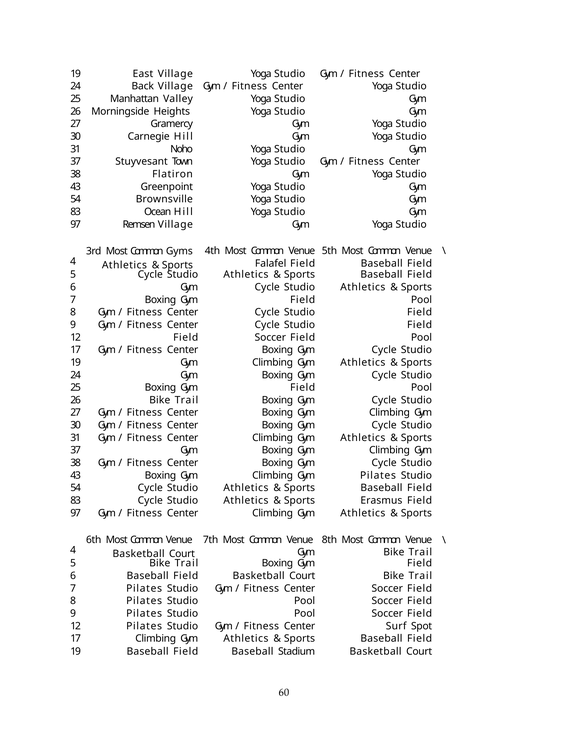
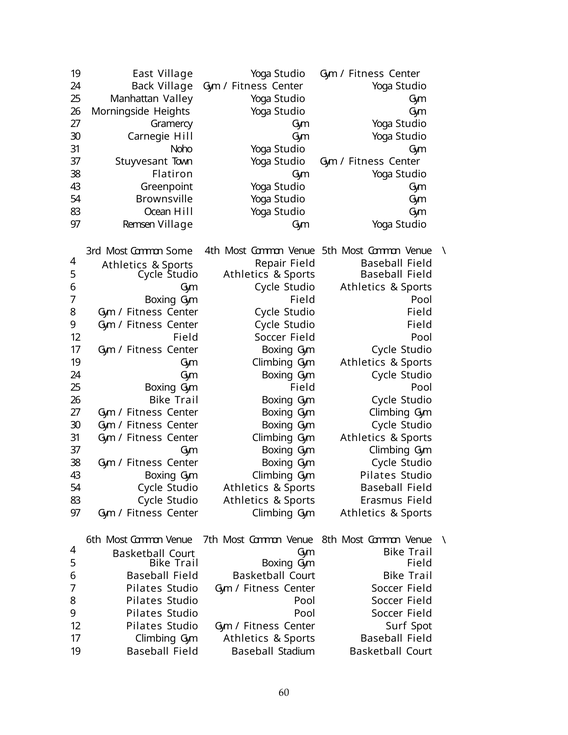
Gyms: Gyms -> Some
Falafel: Falafel -> Repair
